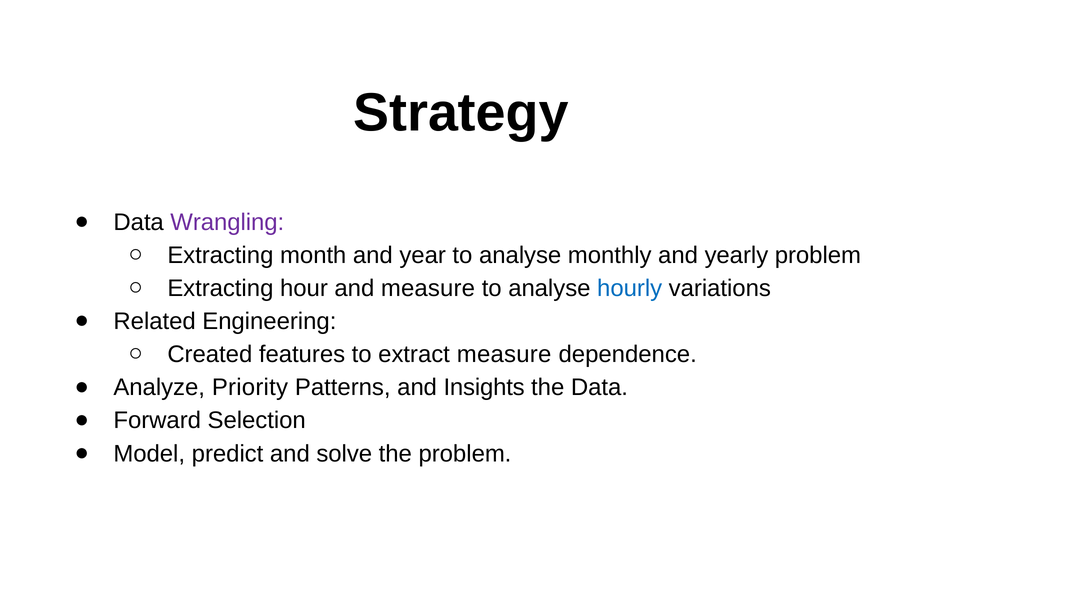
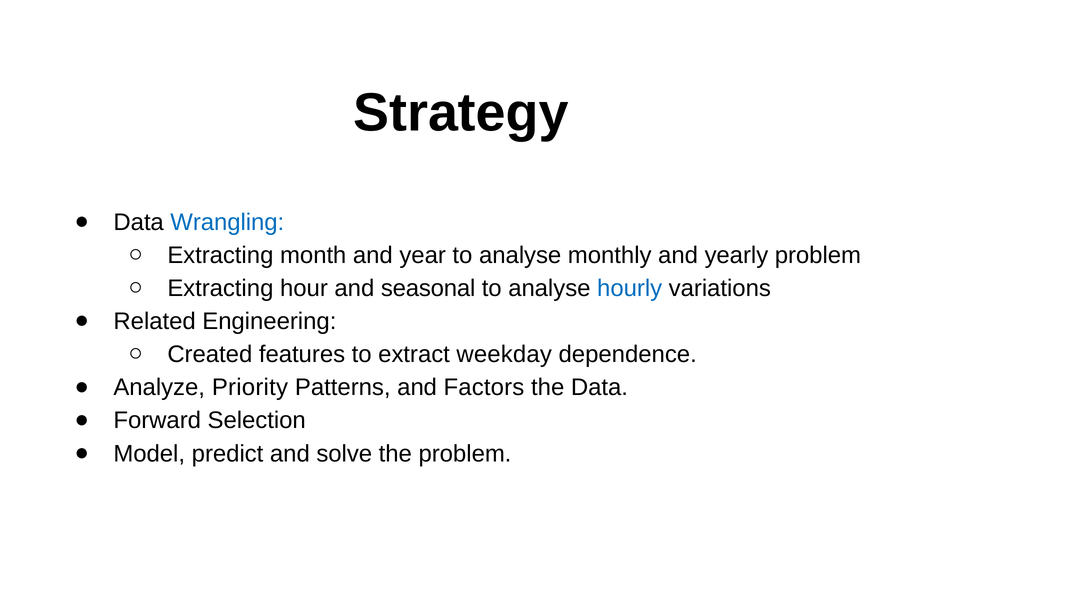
Wrangling colour: purple -> blue
and measure: measure -> seasonal
extract measure: measure -> weekday
Insights: Insights -> Factors
